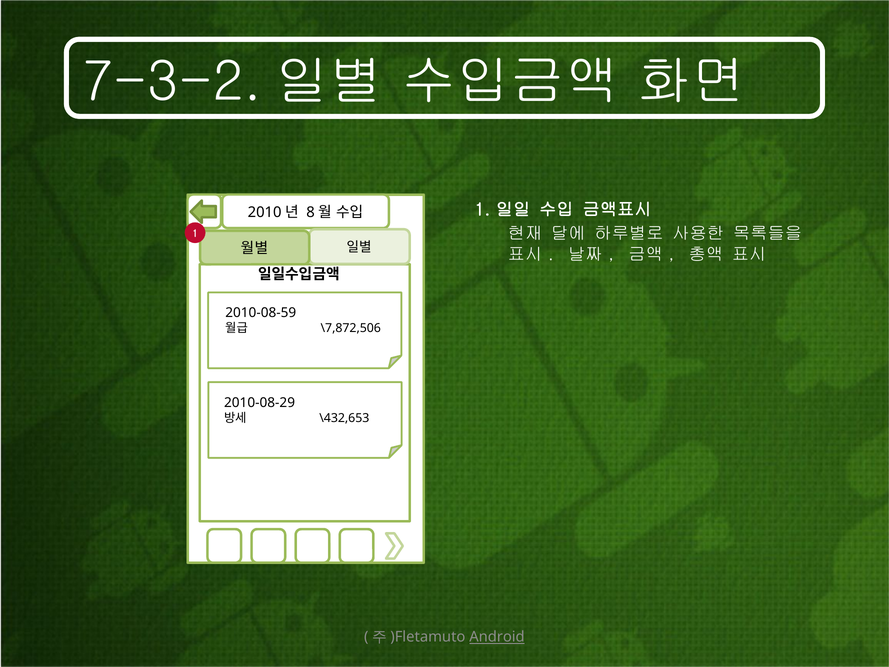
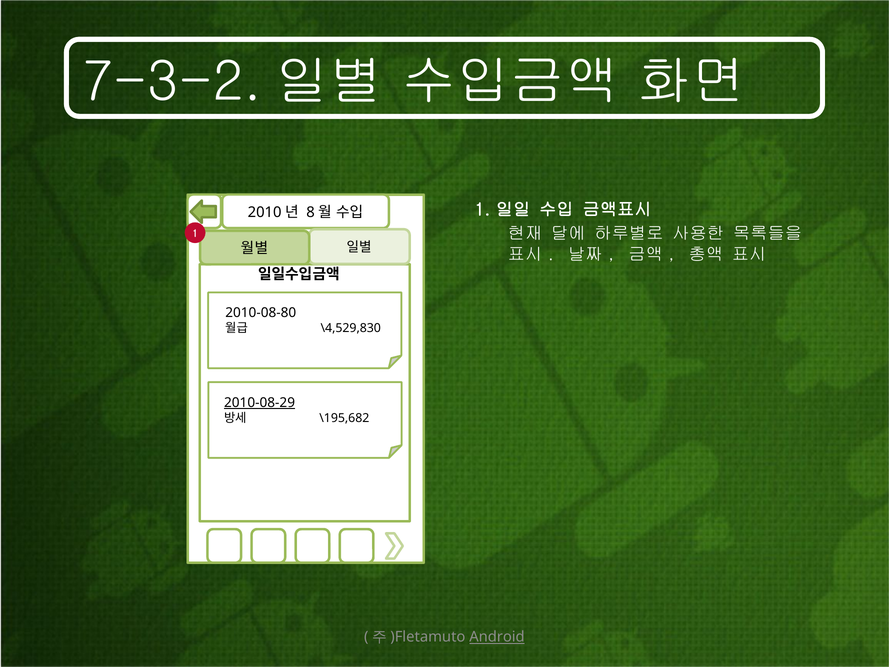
2010-08-59: 2010-08-59 -> 2010-08-80
\7,872,506: \7,872,506 -> \4,529,830
2010-08-29 underline: none -> present
\432,653: \432,653 -> \195,682
